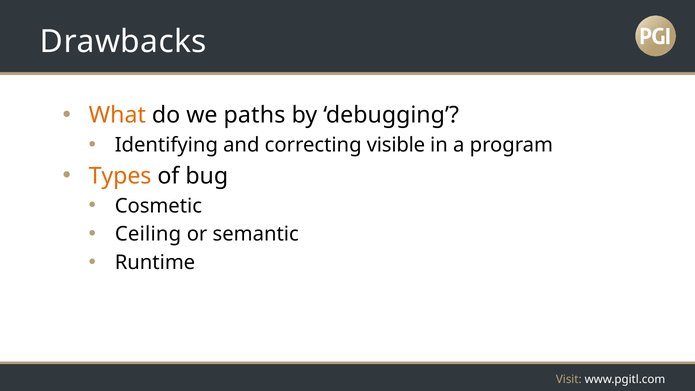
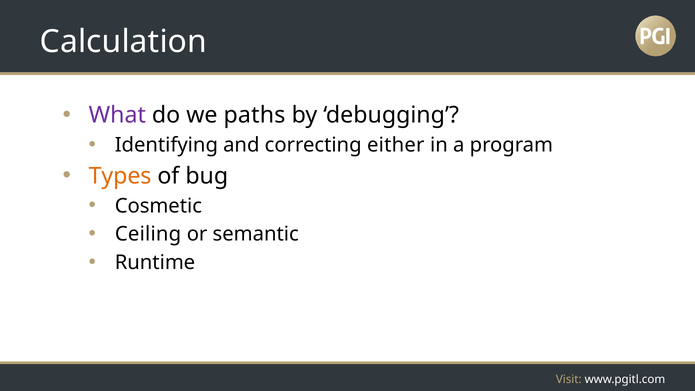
Drawbacks: Drawbacks -> Calculation
What colour: orange -> purple
visible: visible -> either
